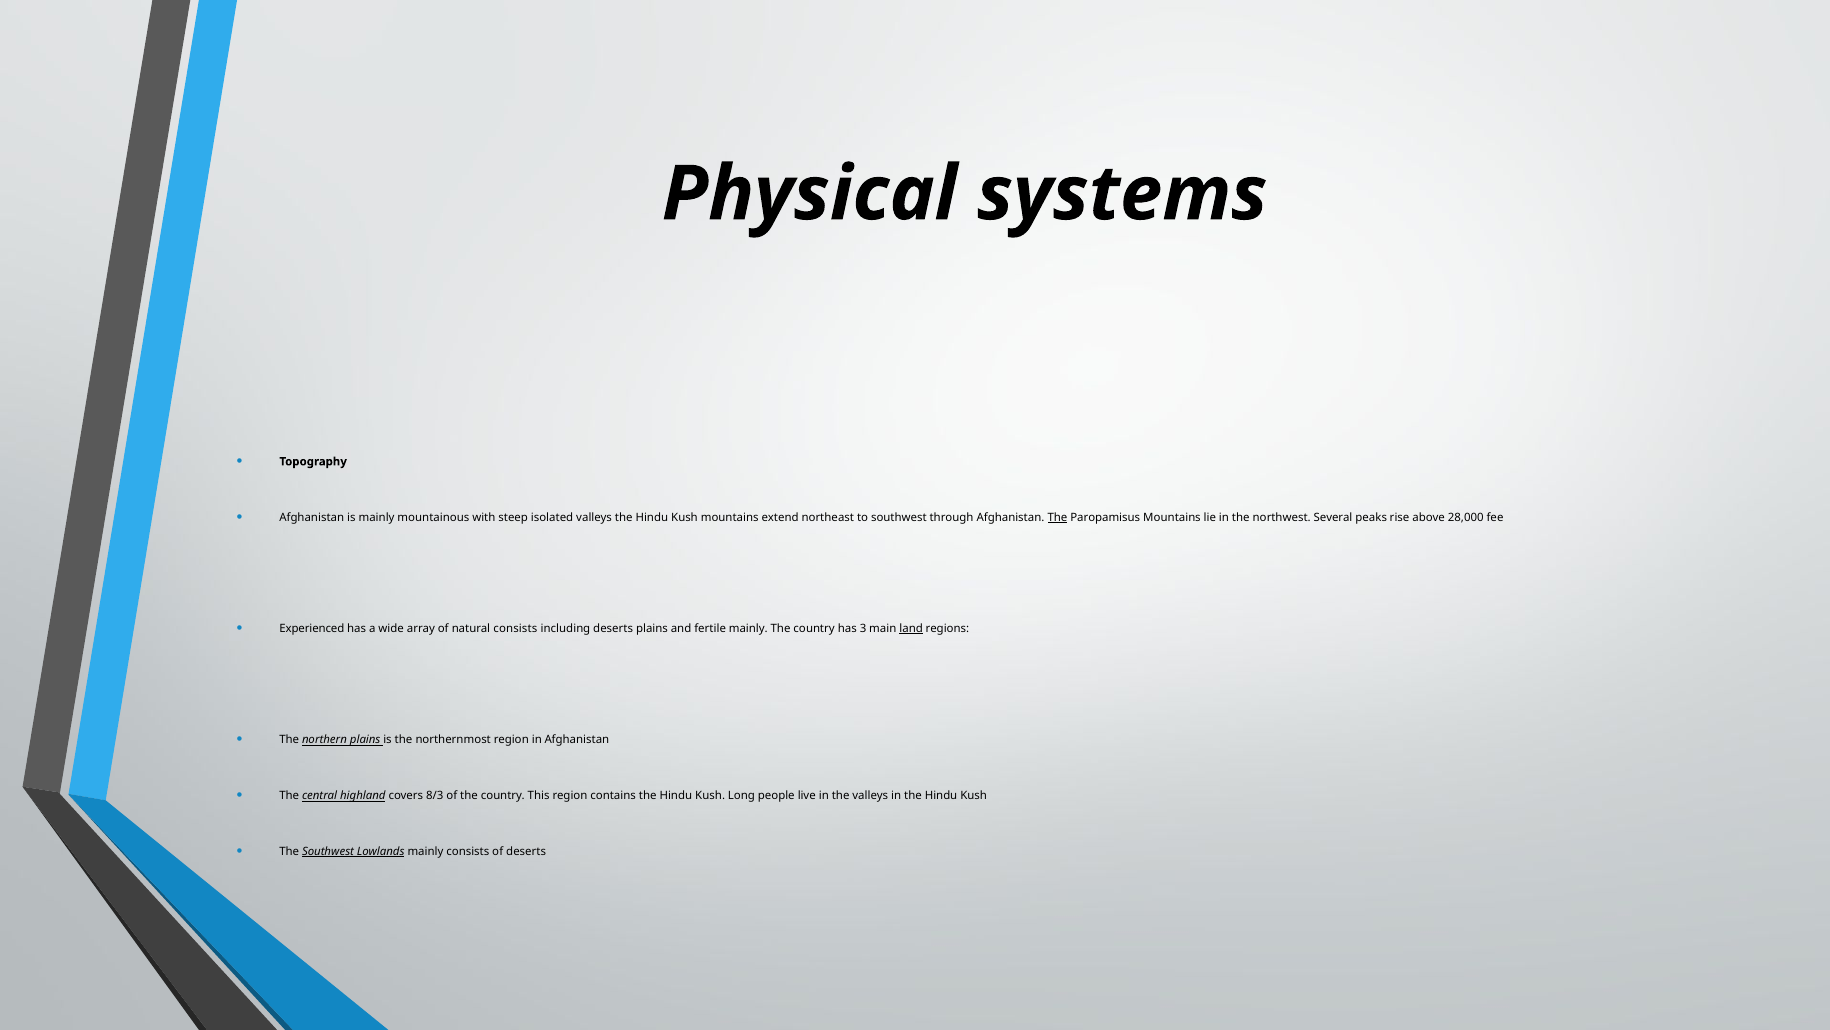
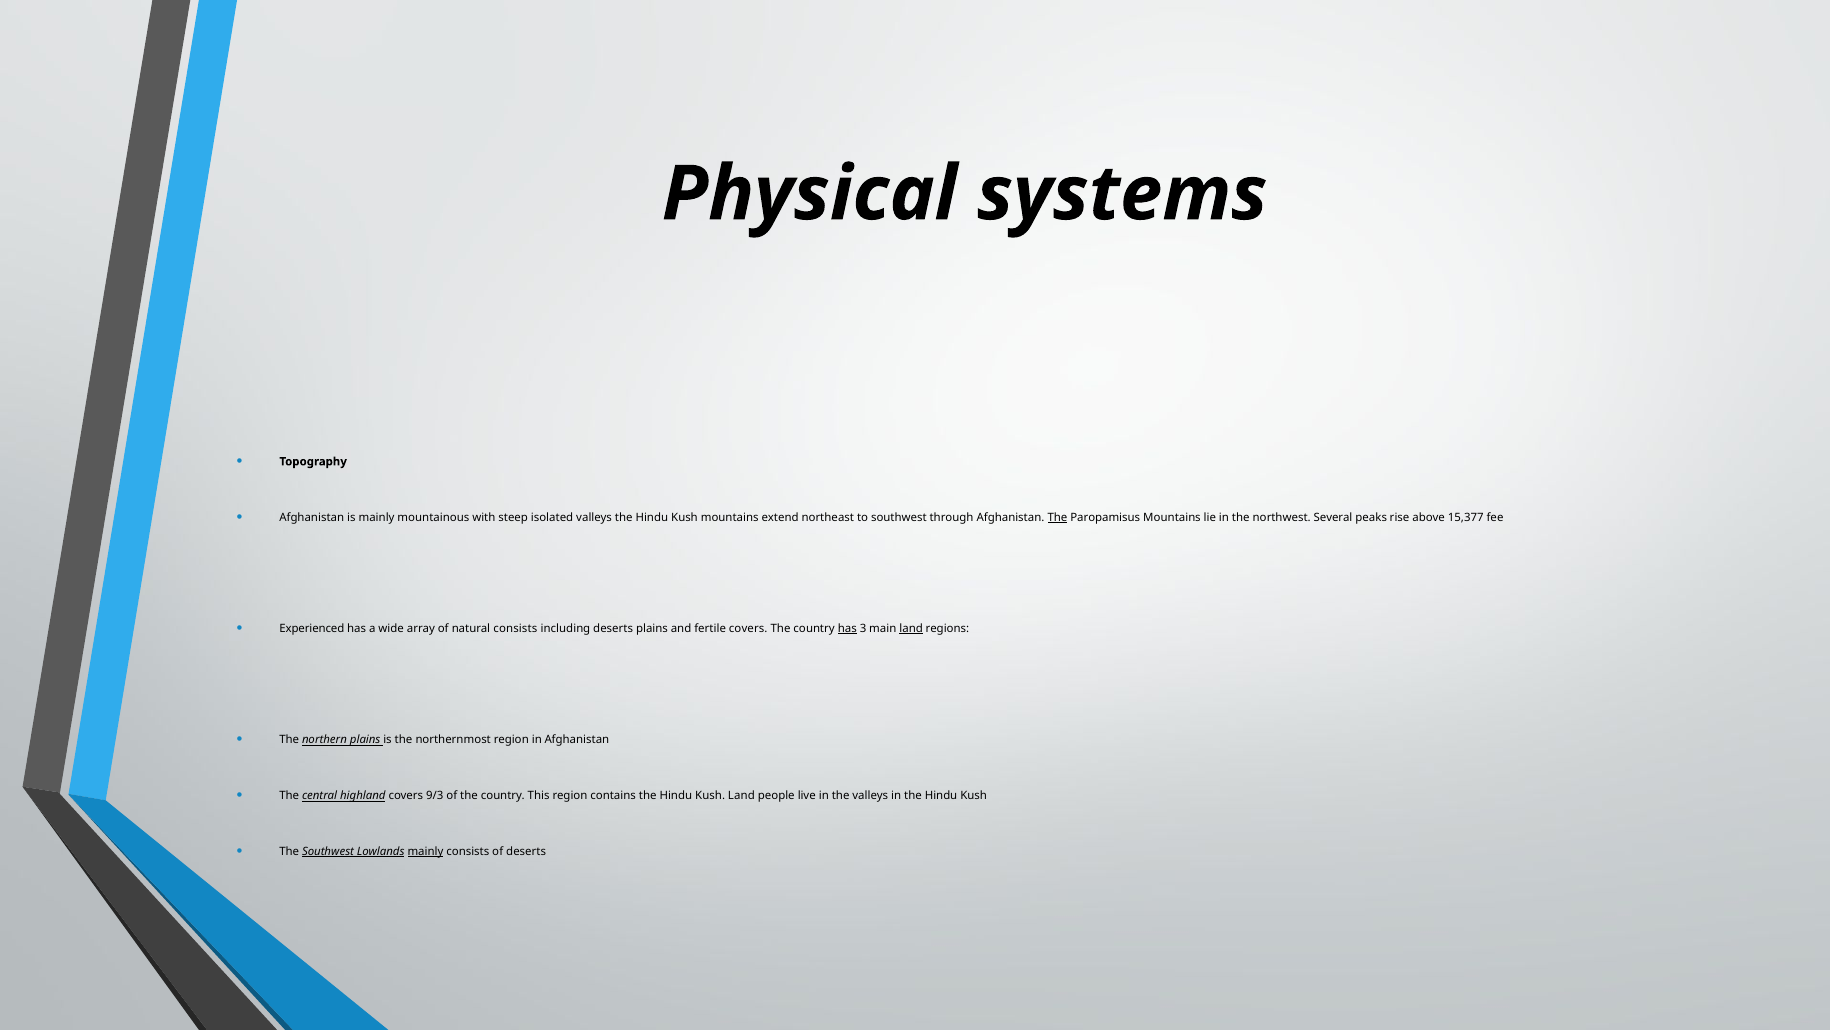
28,000: 28,000 -> 15,377
fertile mainly: mainly -> covers
has at (847, 628) underline: none -> present
8/3: 8/3 -> 9/3
Kush Long: Long -> Land
mainly at (425, 851) underline: none -> present
